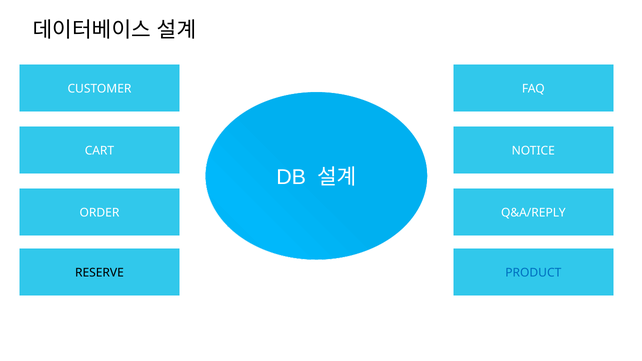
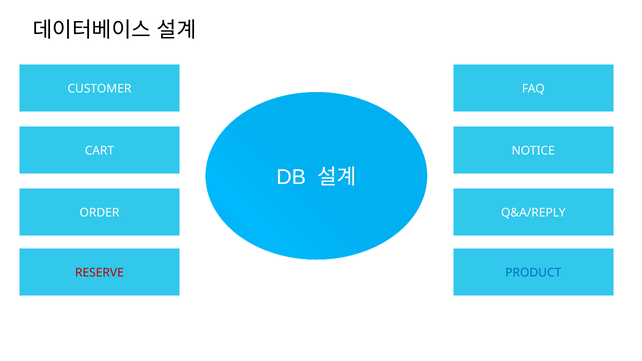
RESERVE colour: black -> red
